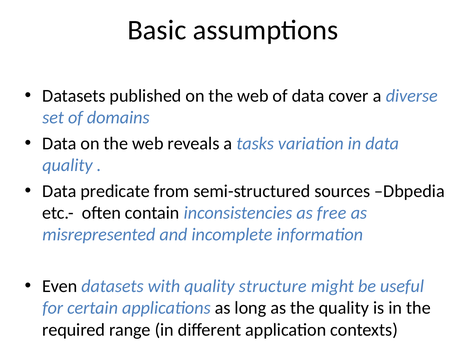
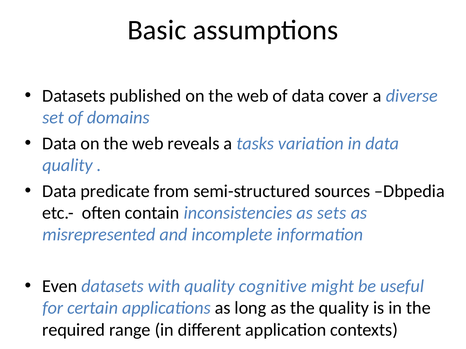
free: free -> sets
structure: structure -> cognitive
